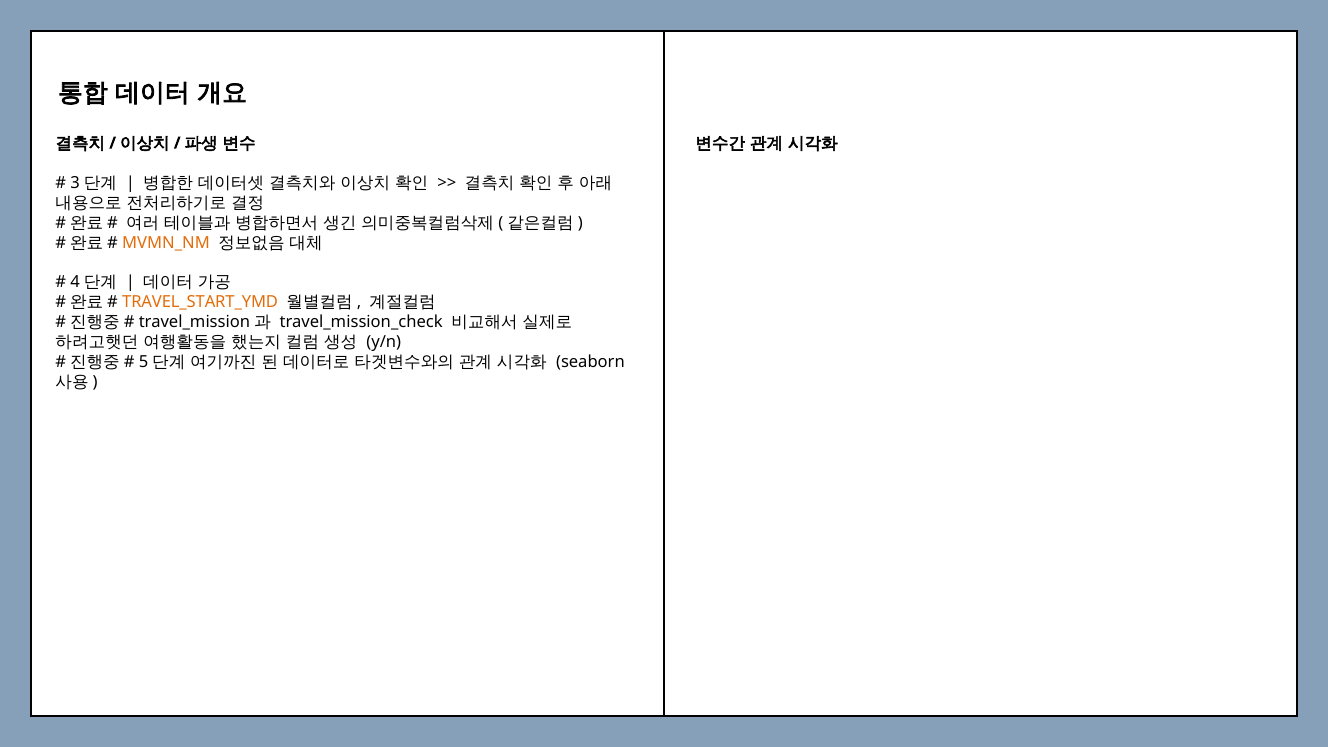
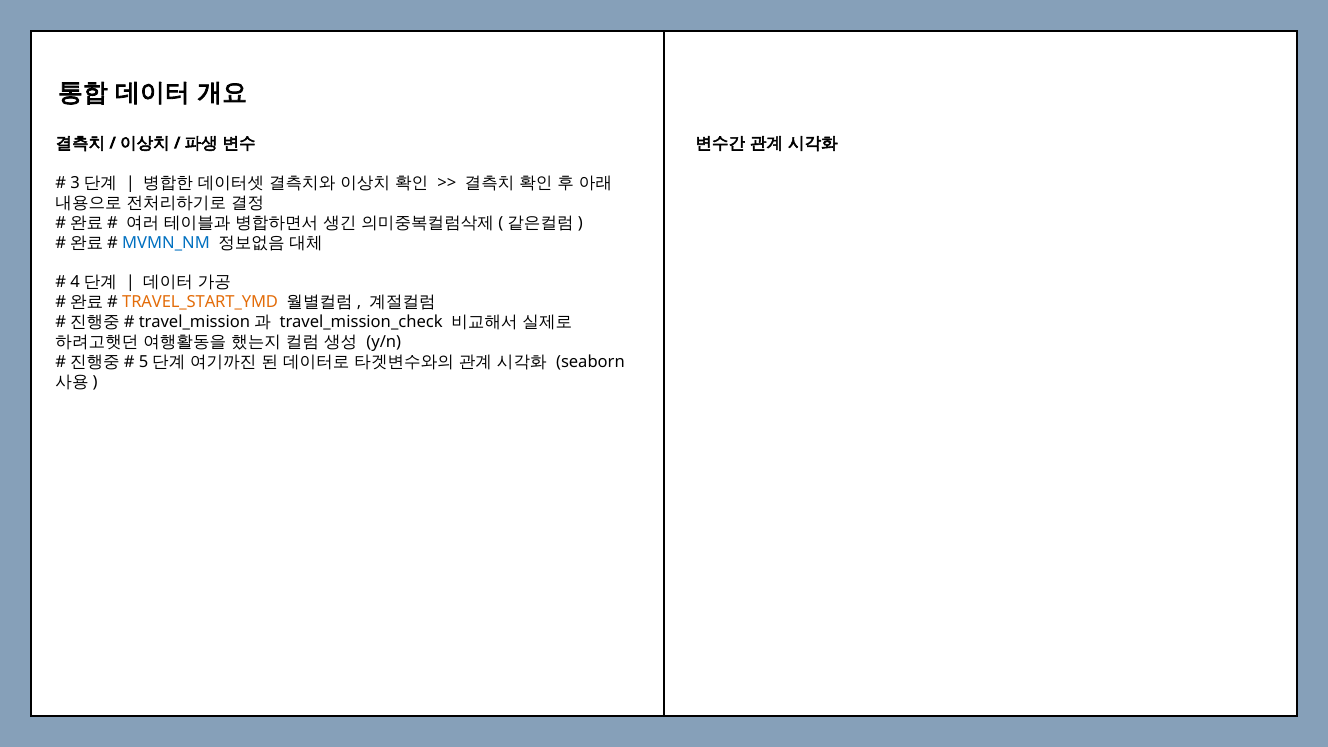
MVMN_NM colour: orange -> blue
